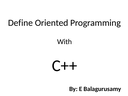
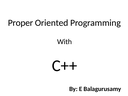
Define: Define -> Proper
